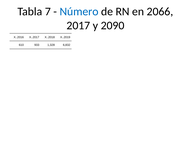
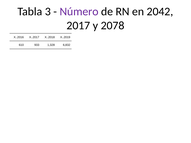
7: 7 -> 3
Número colour: blue -> purple
2066: 2066 -> 2042
2090: 2090 -> 2078
